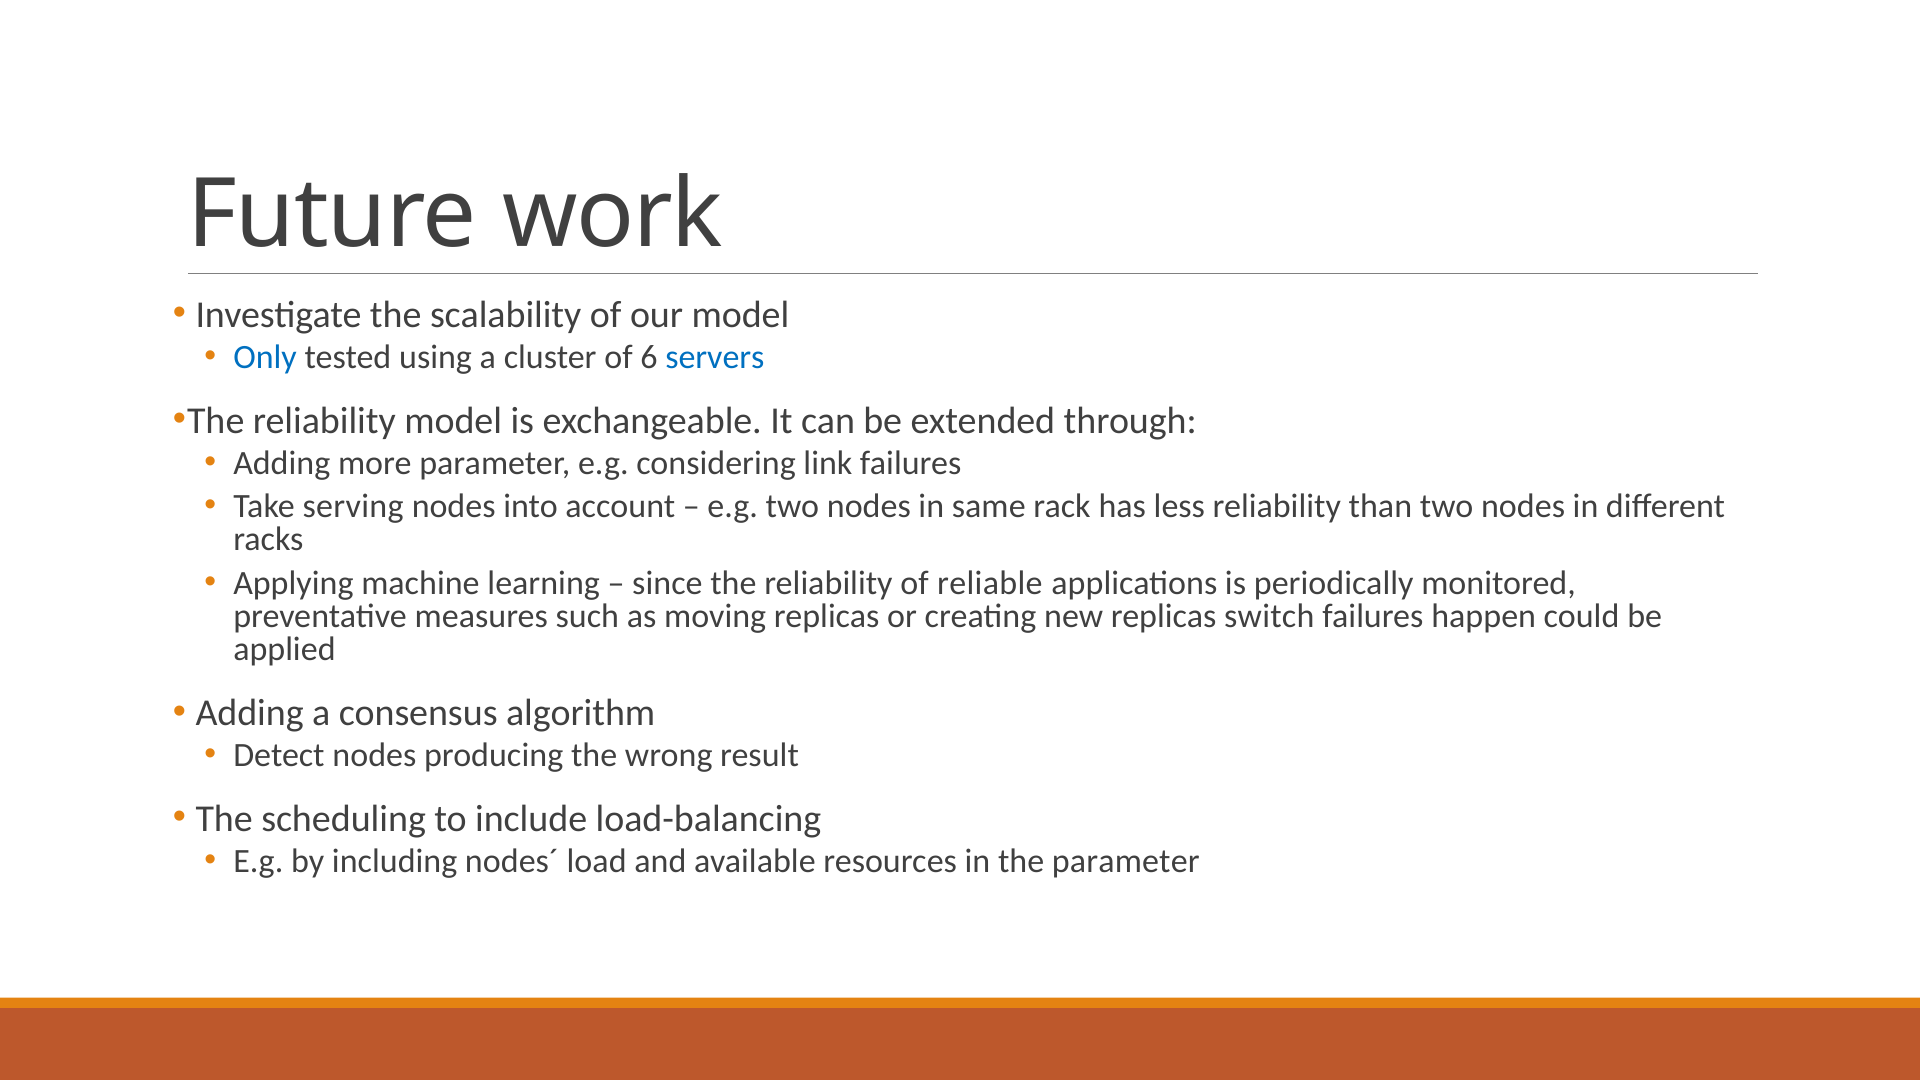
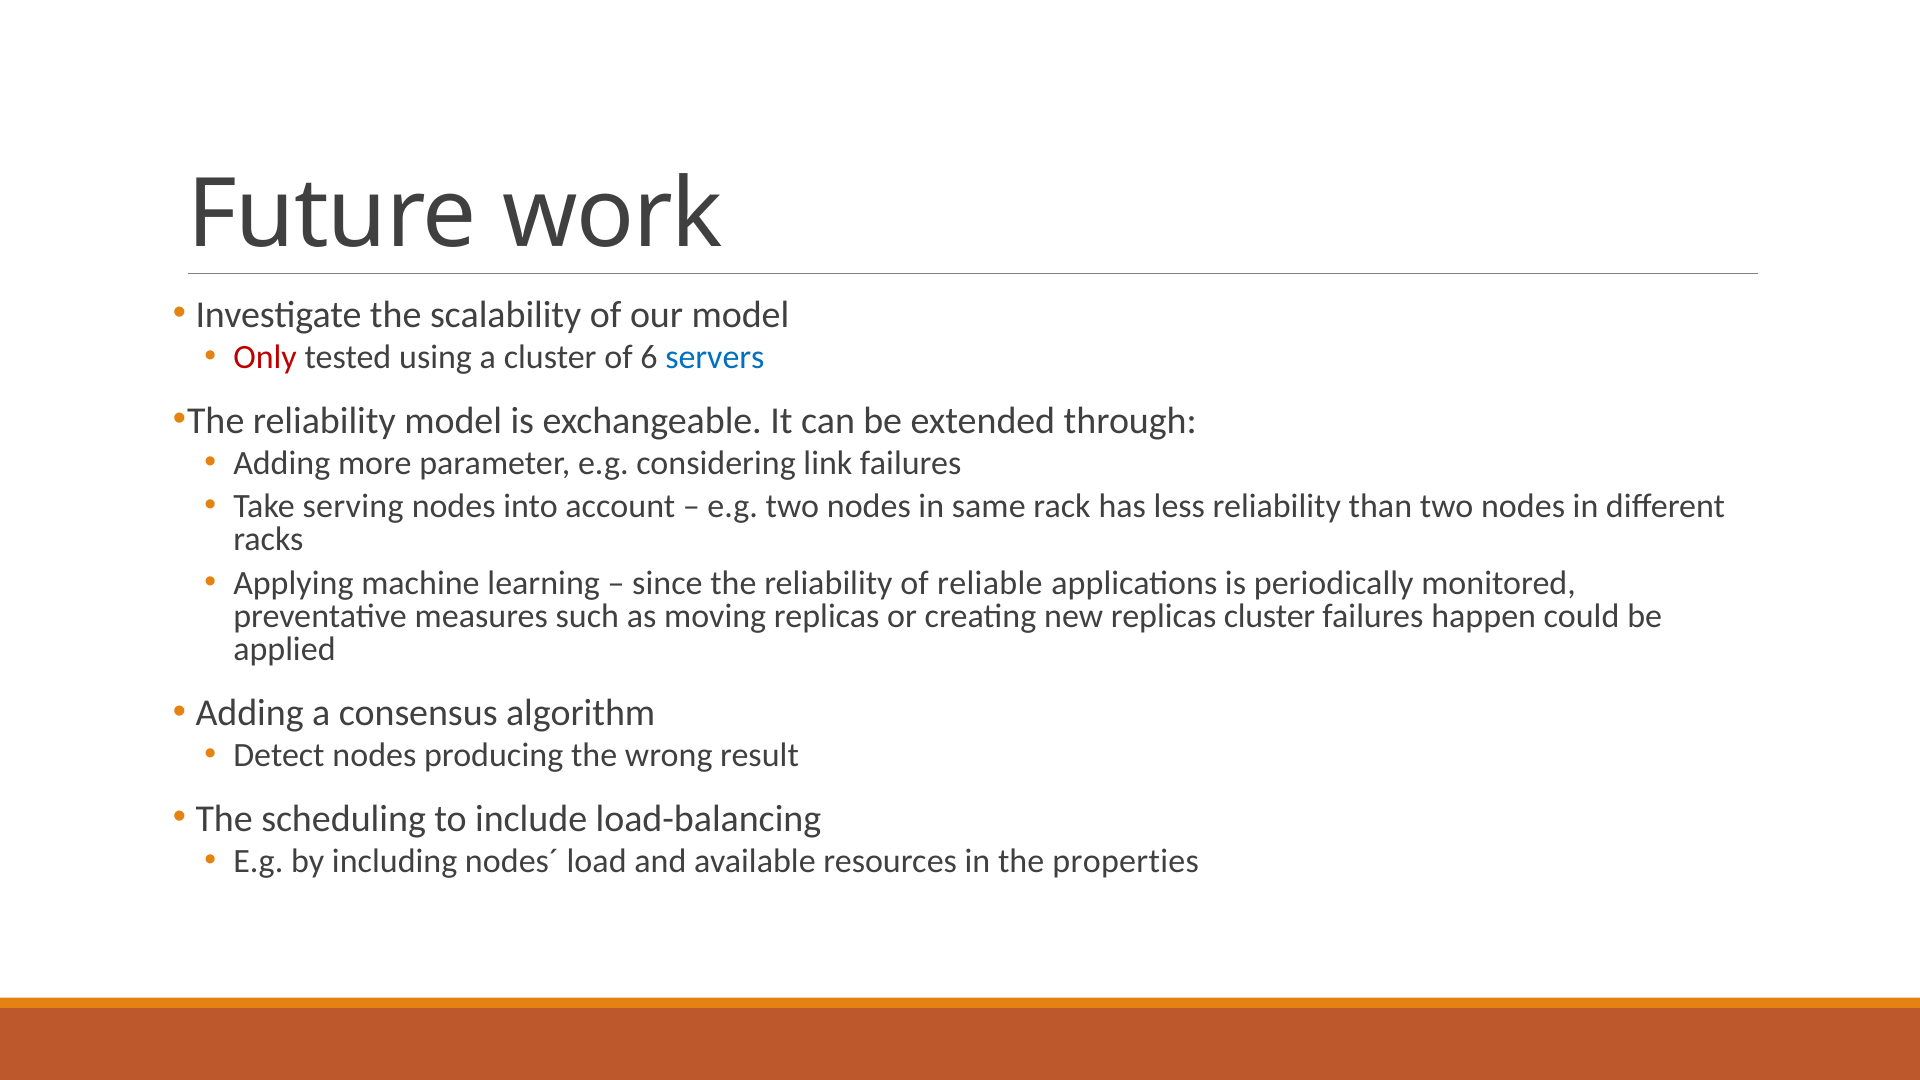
Only colour: blue -> red
replicas switch: switch -> cluster
the parameter: parameter -> properties
